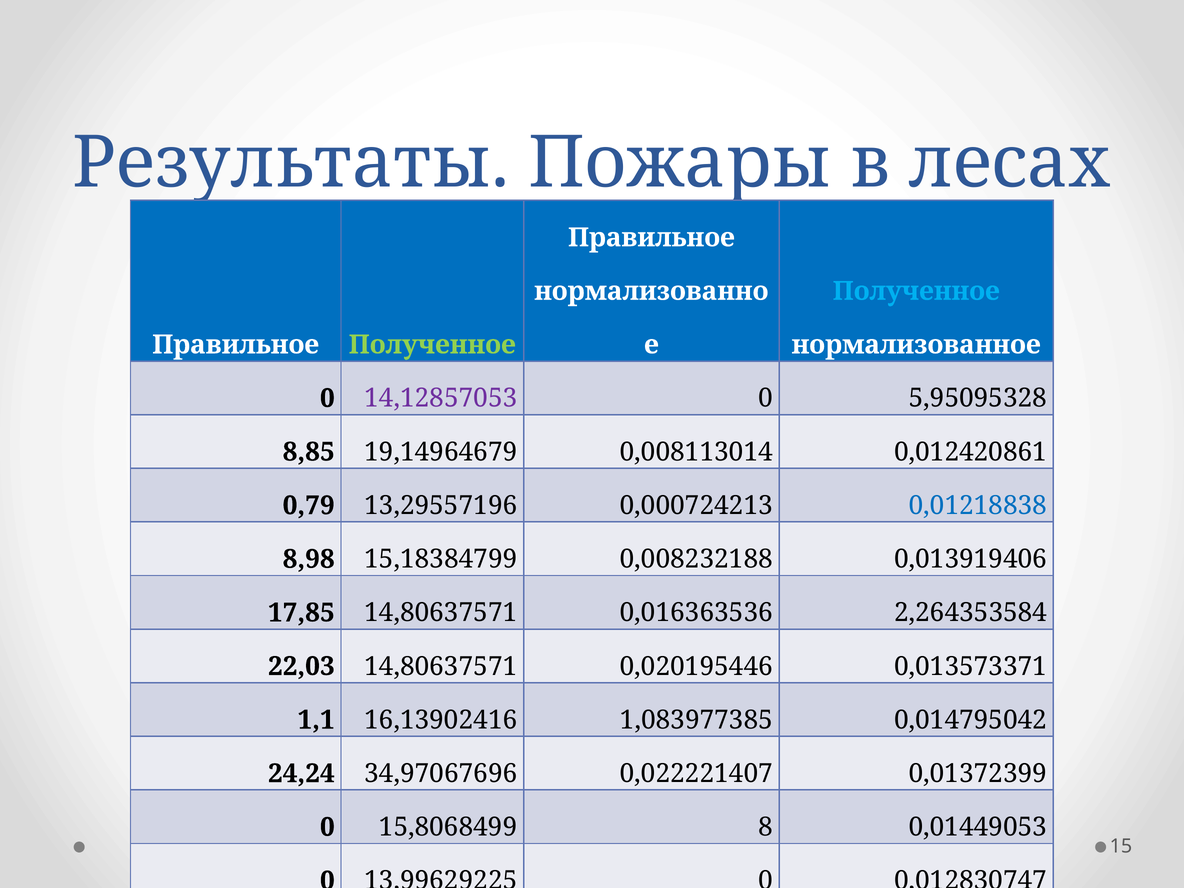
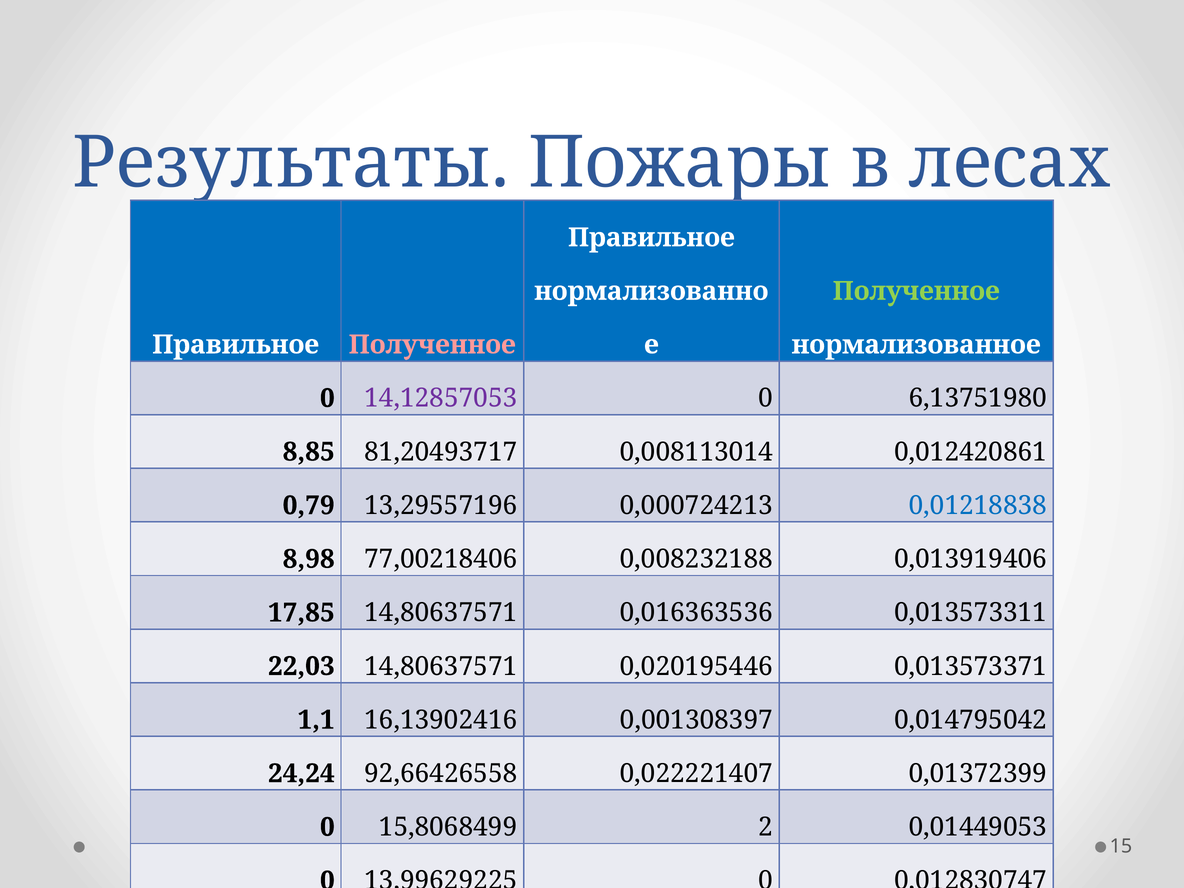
Полученное at (916, 291) colour: light blue -> light green
Полученное at (432, 345) colour: light green -> pink
5,95095328: 5,95095328 -> 6,13751980
19,14964679: 19,14964679 -> 81,20493717
15,18384799: 15,18384799 -> 77,00218406
2,264353584: 2,264353584 -> 0,013573311
1,083977385: 1,083977385 -> 0,001308397
34,97067696: 34,97067696 -> 92,66426558
8: 8 -> 2
